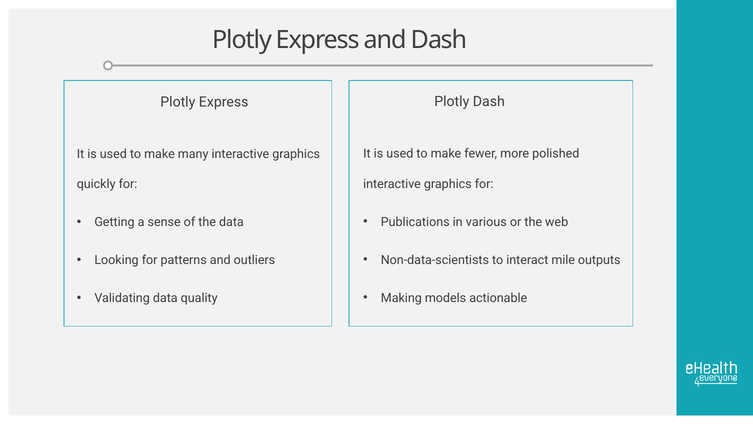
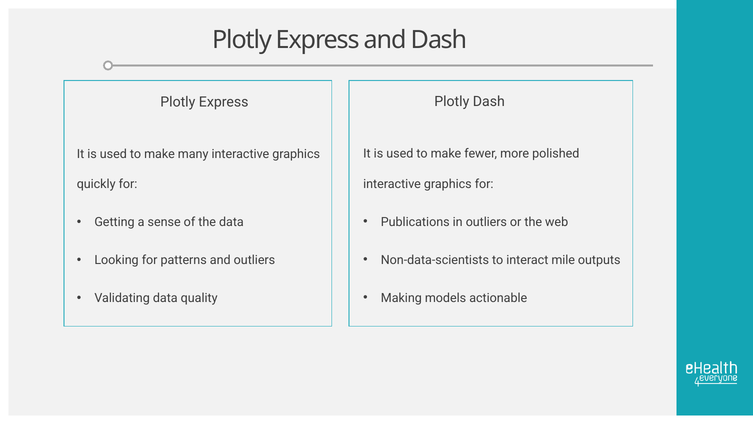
in various: various -> outliers
